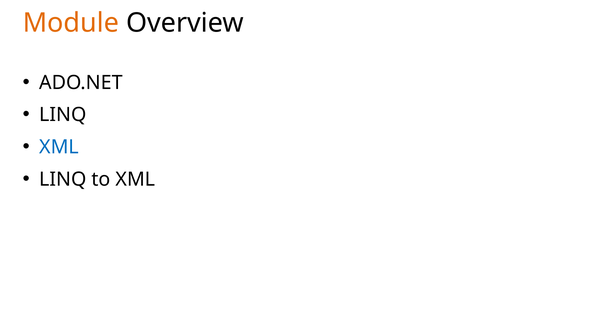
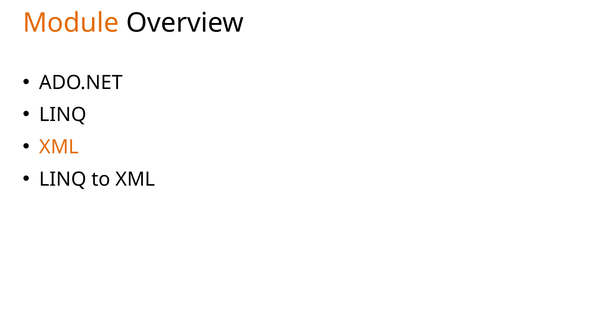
XML at (59, 147) colour: blue -> orange
